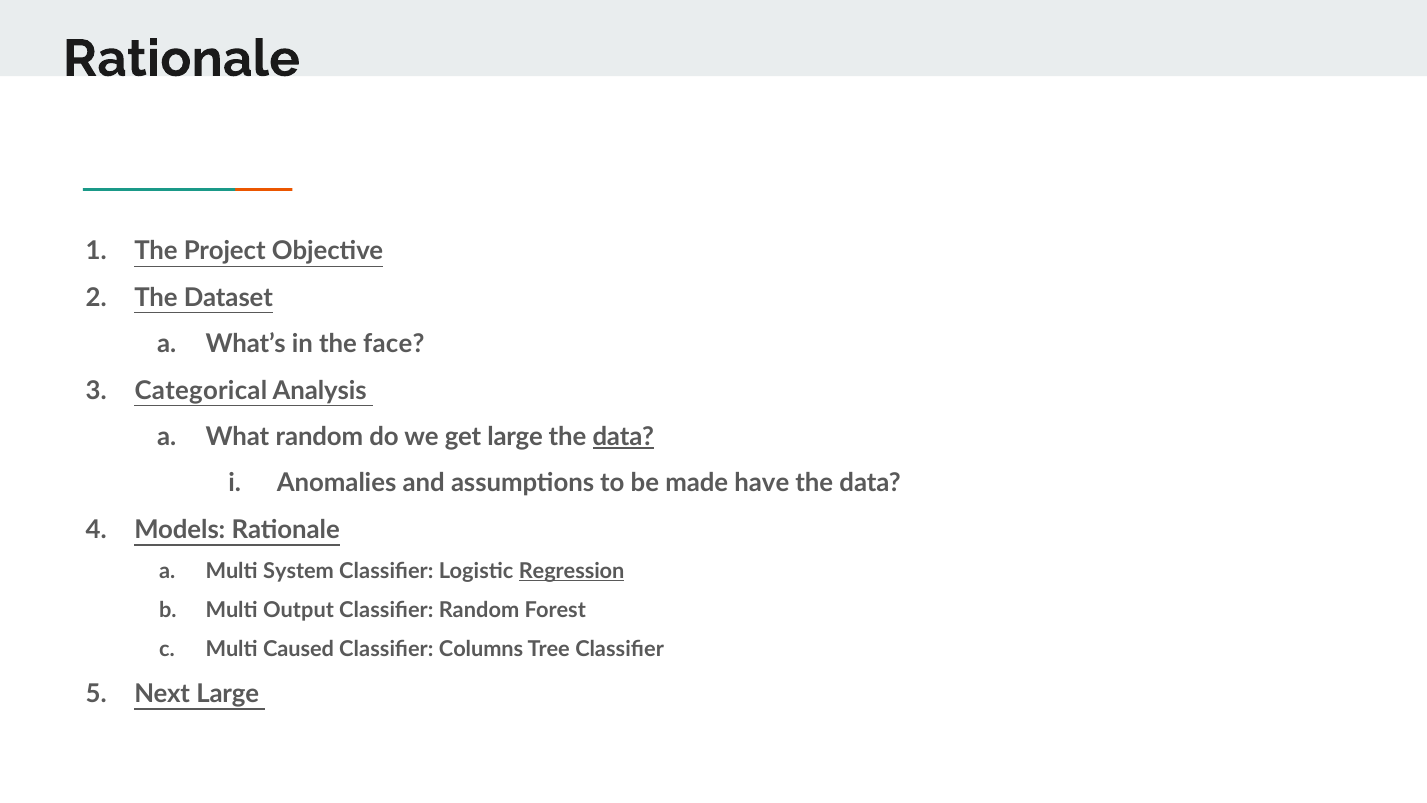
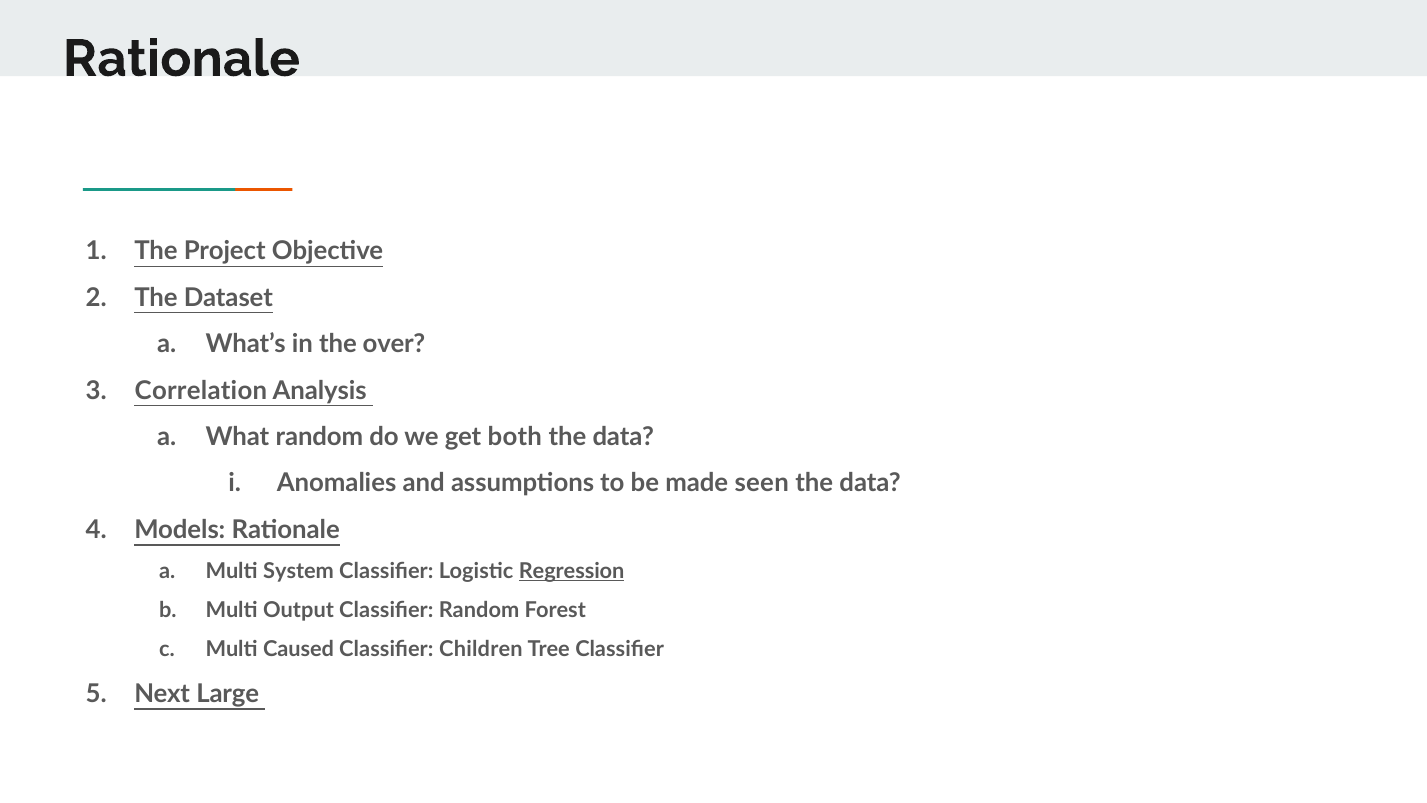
face: face -> over
Categorical: Categorical -> Correlation
get large: large -> both
data at (623, 437) underline: present -> none
have: have -> seen
Columns: Columns -> Children
